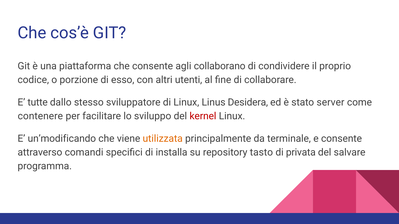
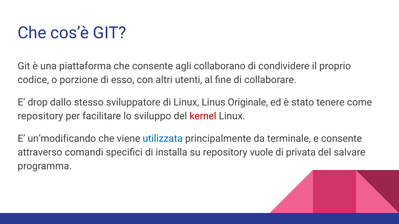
tutte: tutte -> drop
Desidera: Desidera -> Originale
server: server -> tenere
contenere at (40, 116): contenere -> repository
utilizzata colour: orange -> blue
tasto: tasto -> vuole
